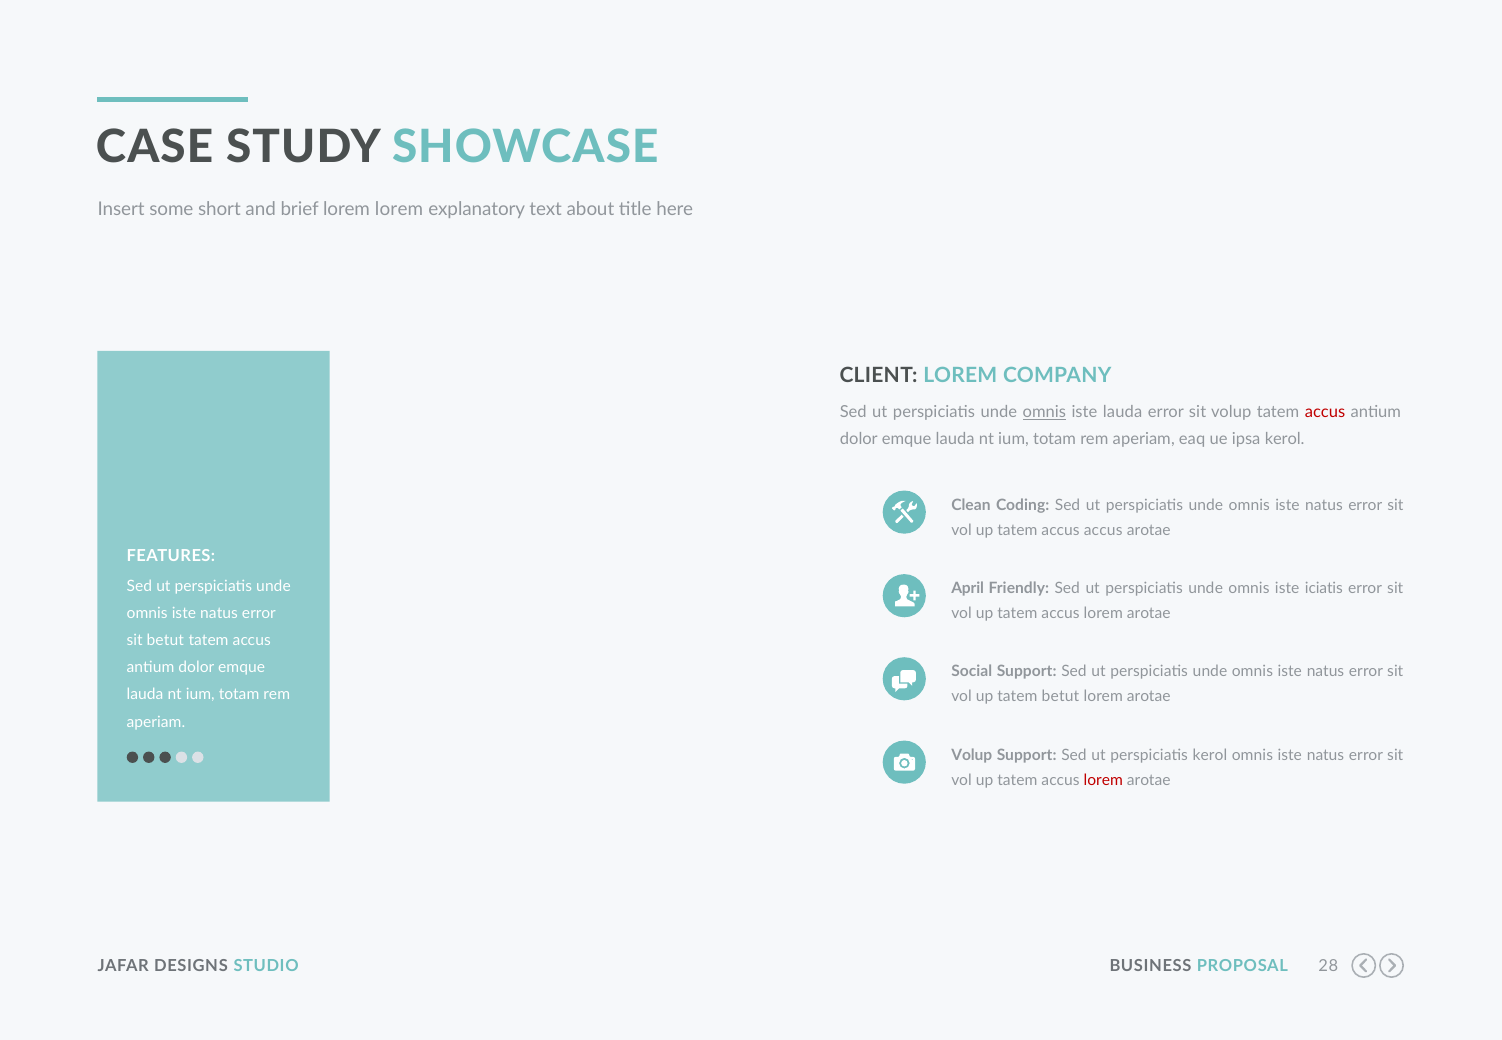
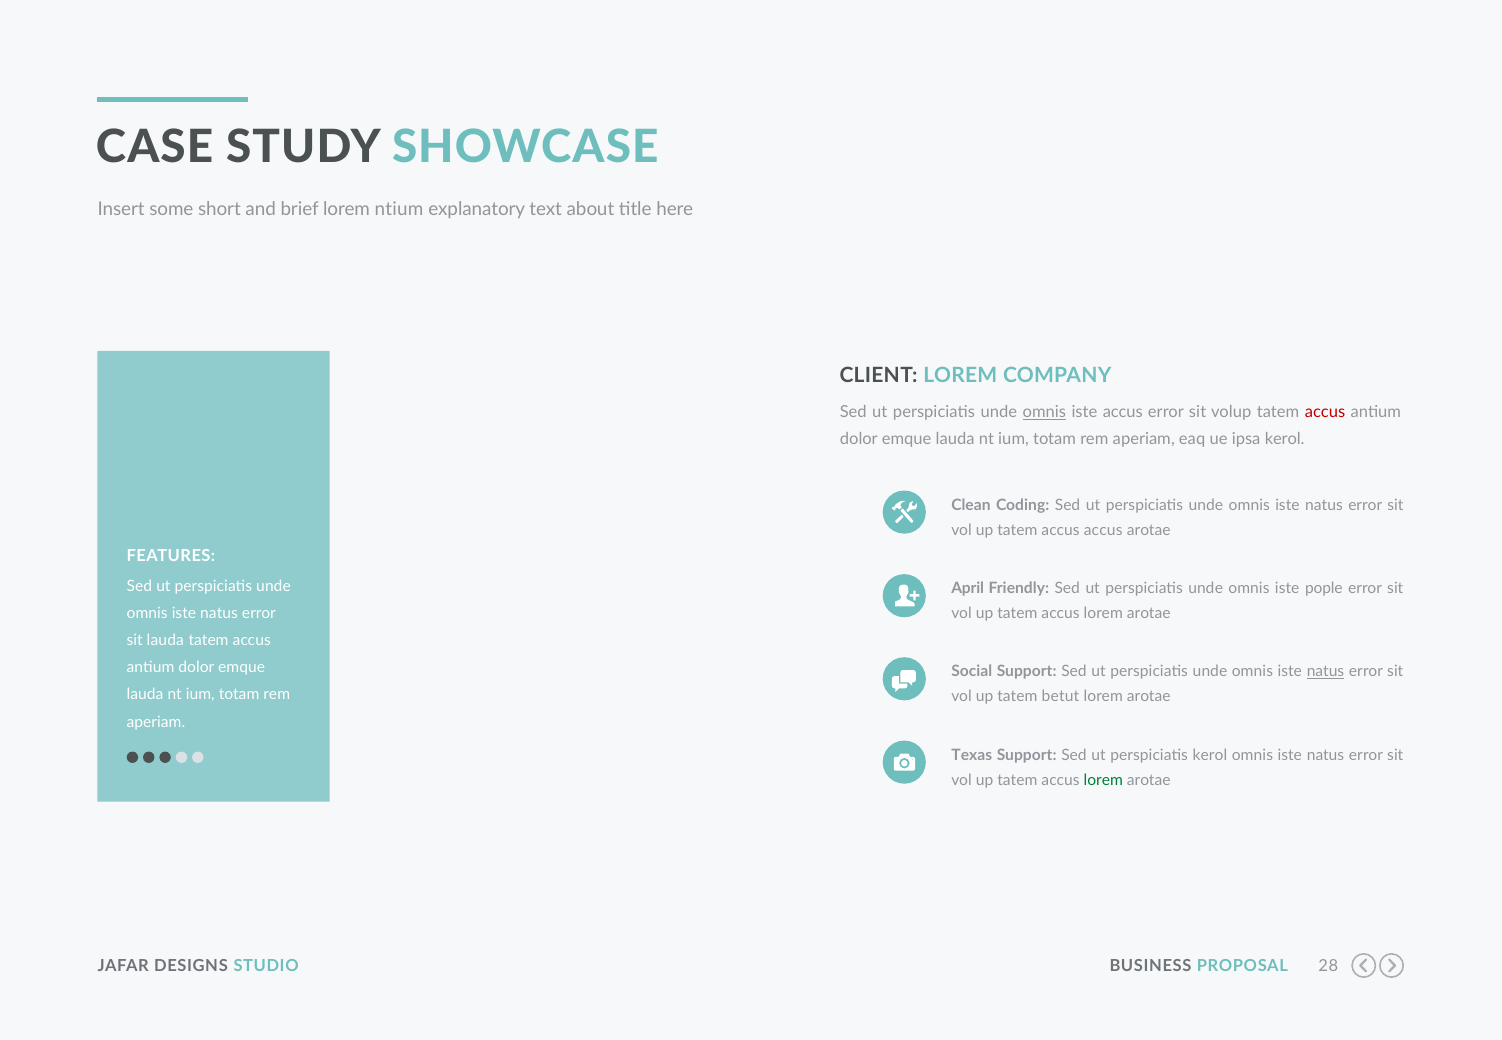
lorem lorem: lorem -> ntium
iste lauda: lauda -> accus
iciatis: iciatis -> pople
sit betut: betut -> lauda
natus at (1326, 672) underline: none -> present
Volup at (972, 755): Volup -> Texas
lorem at (1103, 780) colour: red -> green
